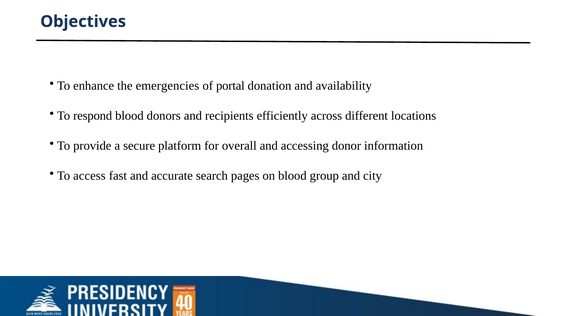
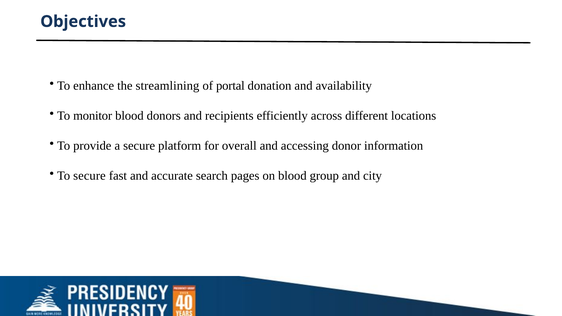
emergencies: emergencies -> streamlining
respond: respond -> monitor
To access: access -> secure
